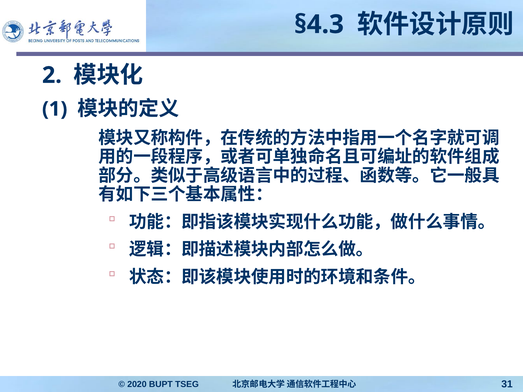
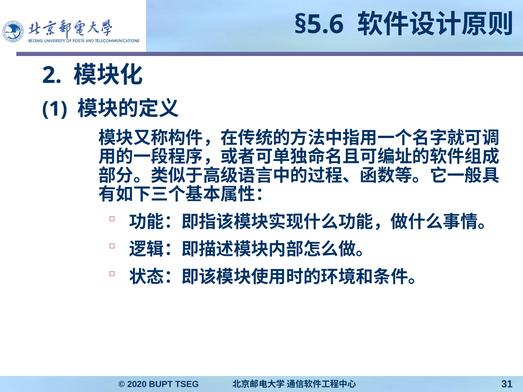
§4.3: §4.3 -> §5.6
